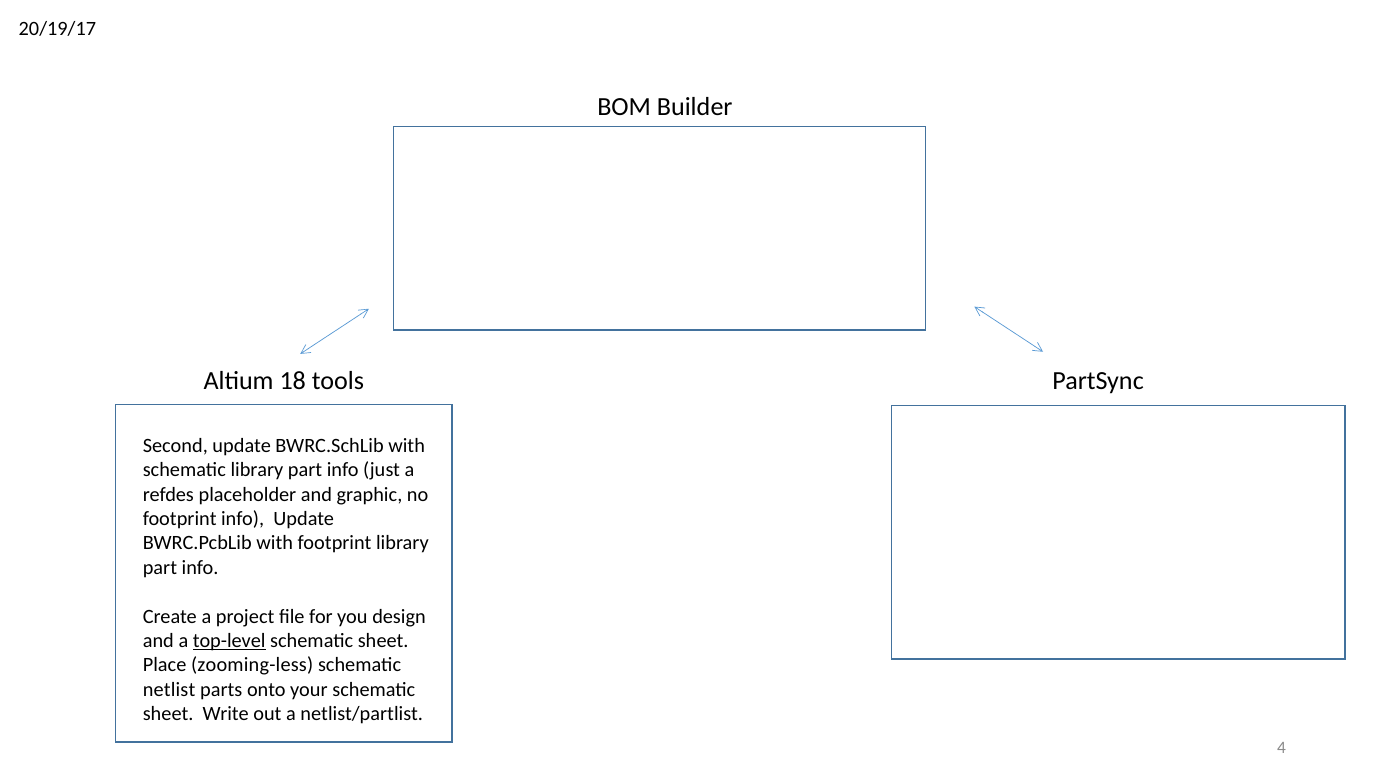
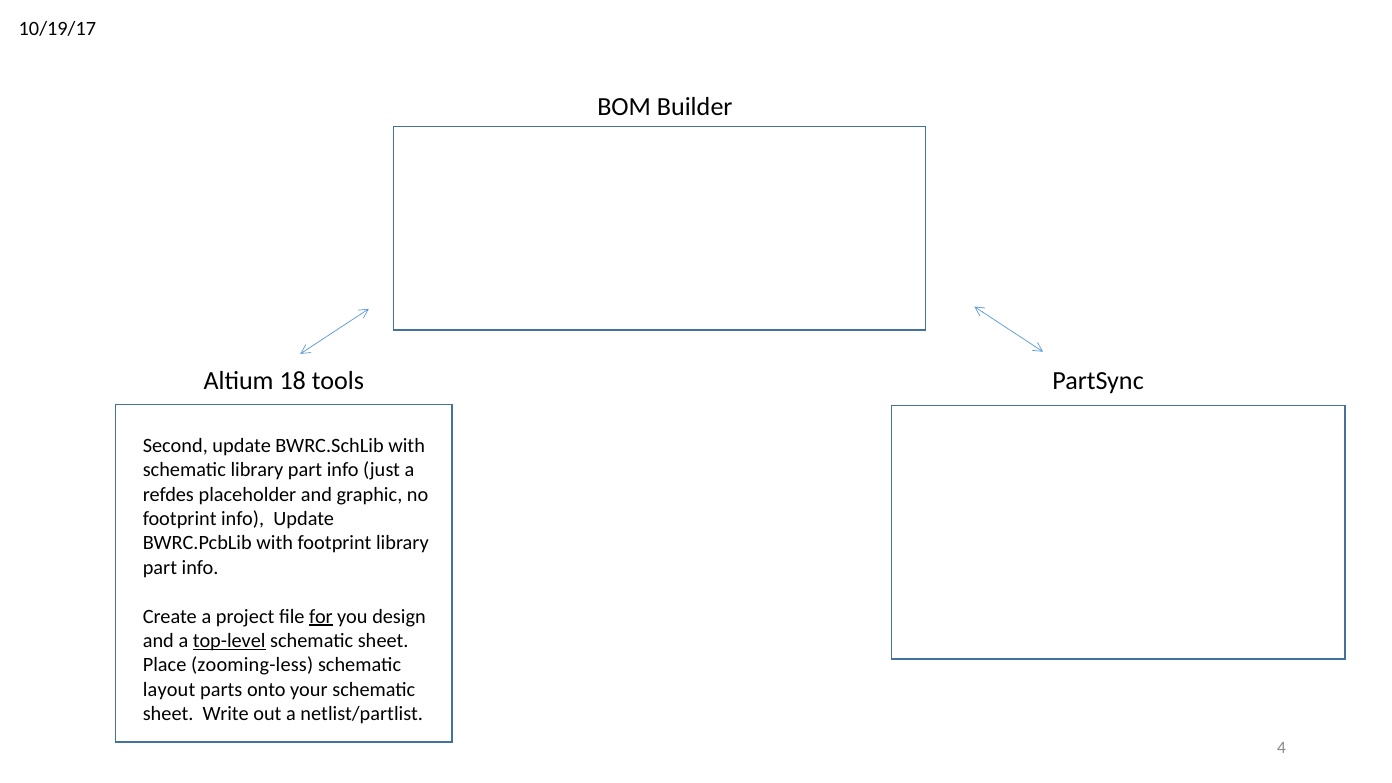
20/19/17: 20/19/17 -> 10/19/17
for underline: none -> present
netlist: netlist -> layout
